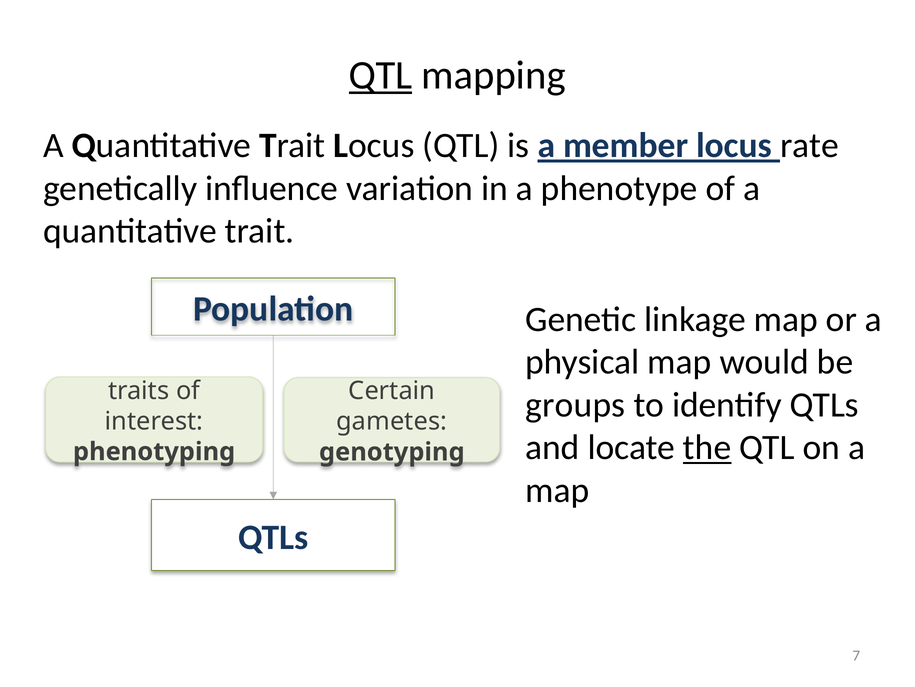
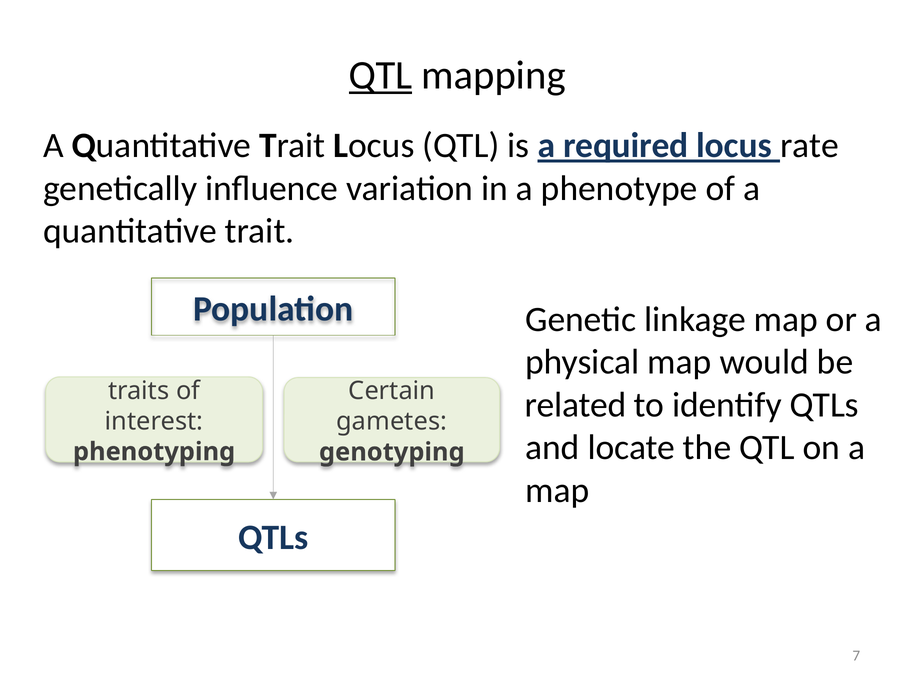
member: member -> required
groups: groups -> related
the underline: present -> none
